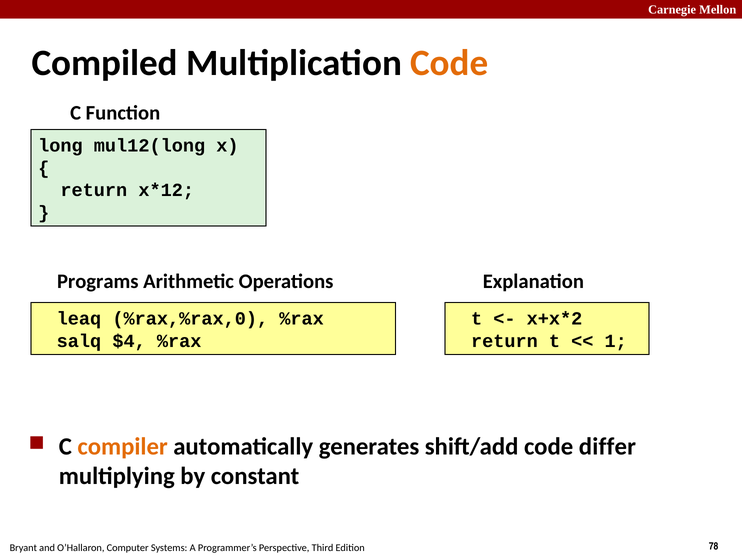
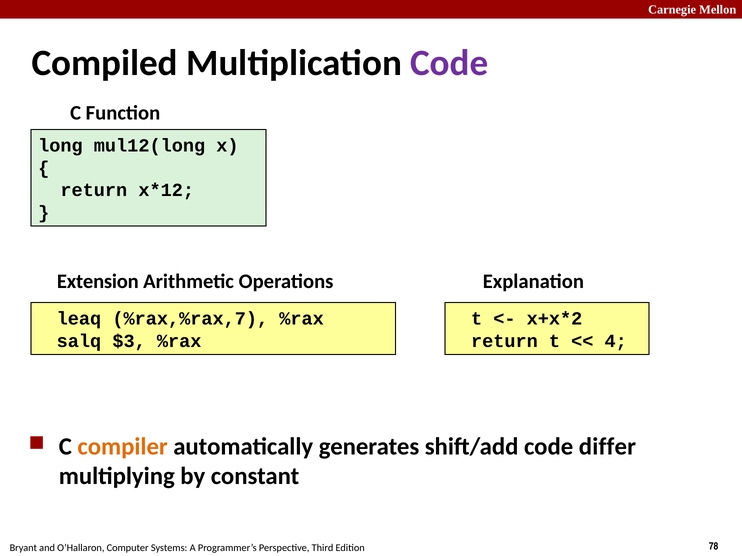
Code at (449, 63) colour: orange -> purple
Programs: Programs -> Extension
%rax,%rax,0: %rax,%rax,0 -> %rax,%rax,7
$4: $4 -> $3
1: 1 -> 4
